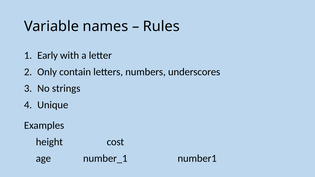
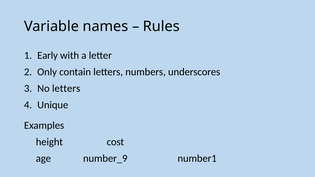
No strings: strings -> letters
number_1: number_1 -> number_9
